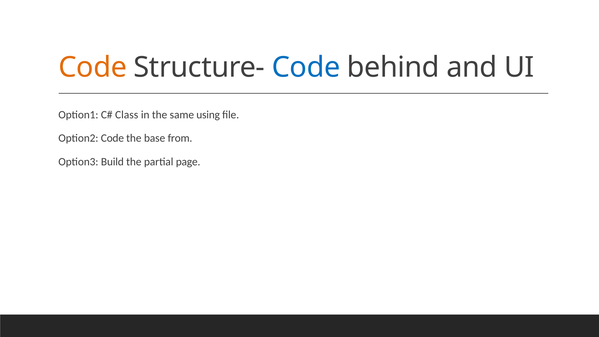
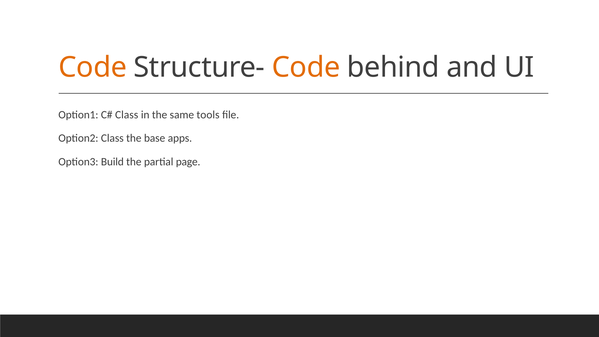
Code at (306, 67) colour: blue -> orange
using: using -> tools
Option2 Code: Code -> Class
from: from -> apps
